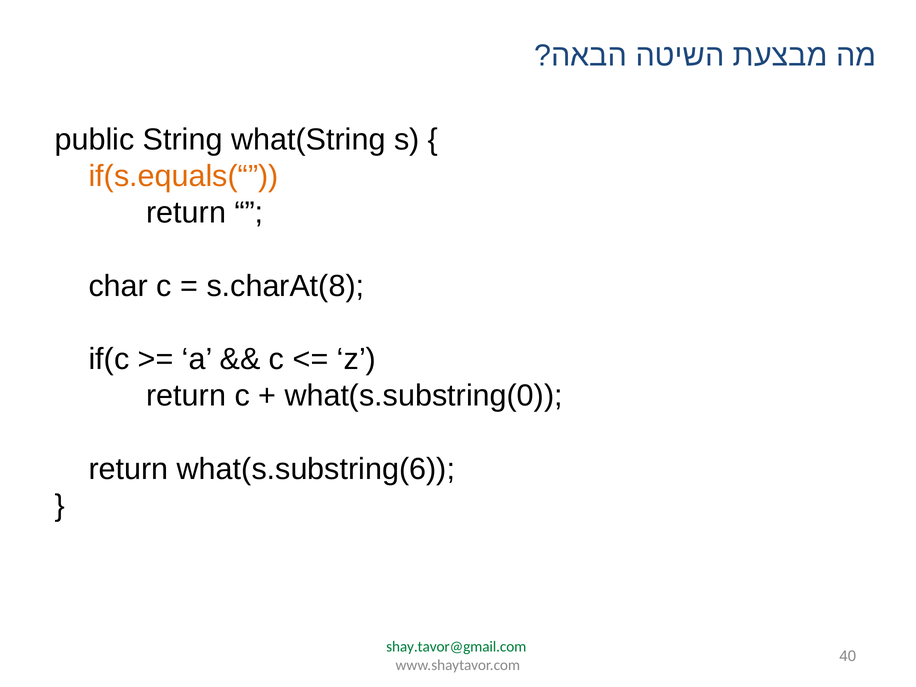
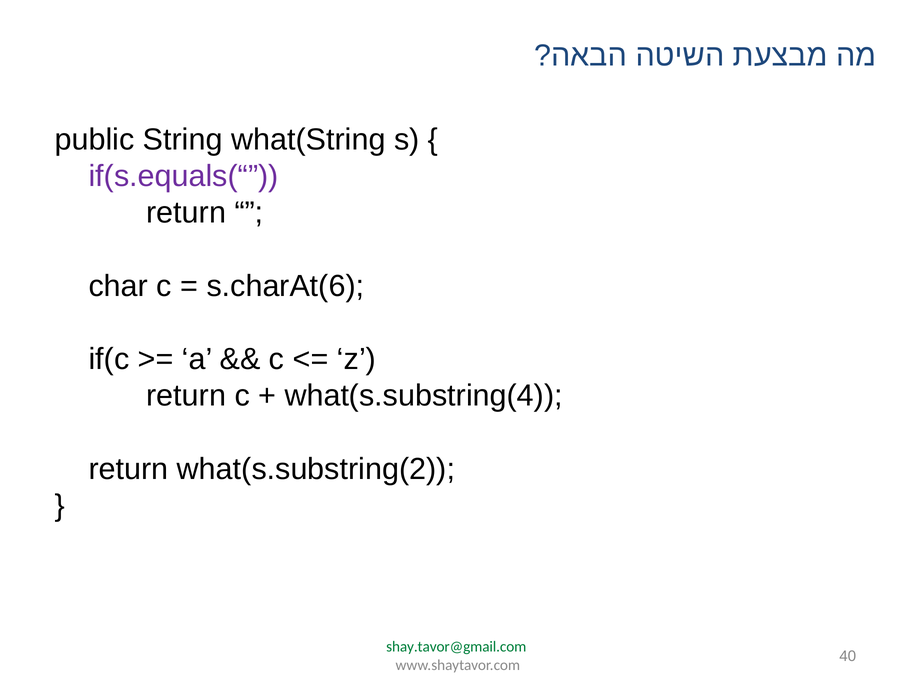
if(s.equals(“ colour: orange -> purple
s.charAt(8: s.charAt(8 -> s.charAt(6
what(s.substring(0: what(s.substring(0 -> what(s.substring(4
what(s.substring(6: what(s.substring(6 -> what(s.substring(2
